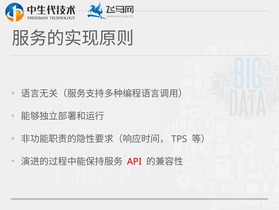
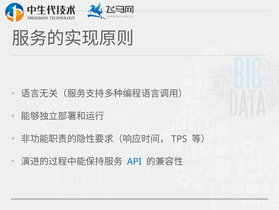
API colour: red -> blue
